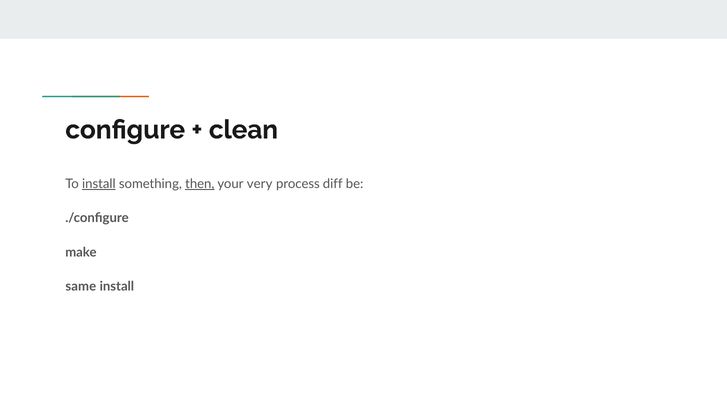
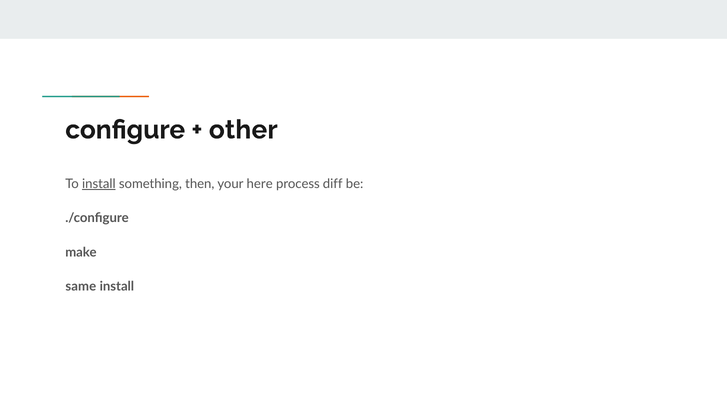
clean: clean -> other
then underline: present -> none
very: very -> here
